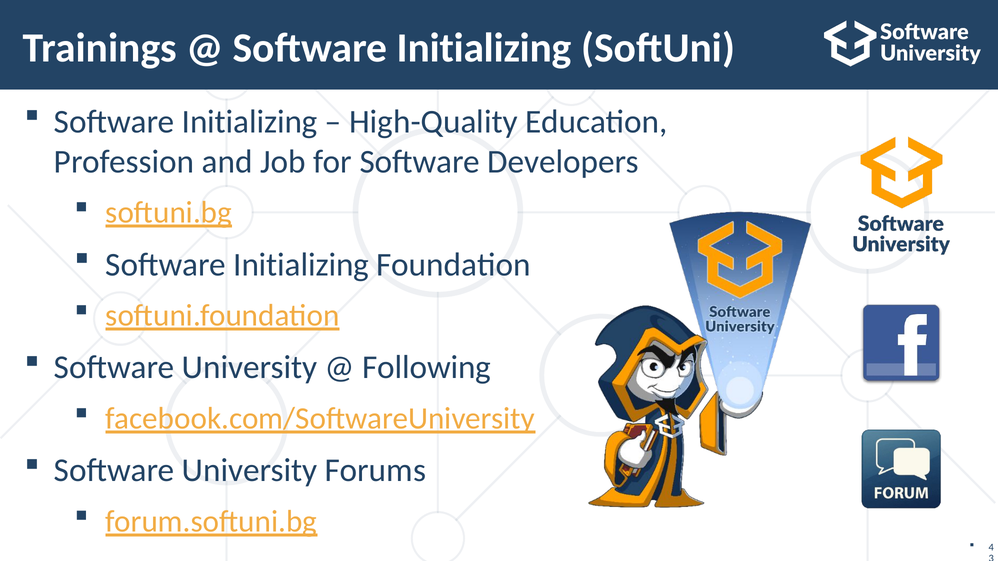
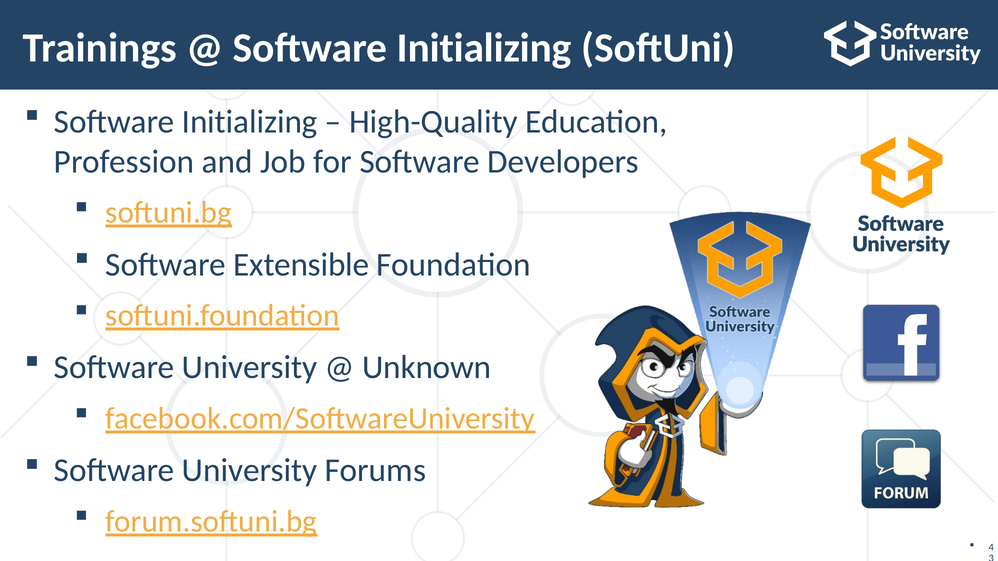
Initializing at (301, 265): Initializing -> Extensible
Following: Following -> Unknown
